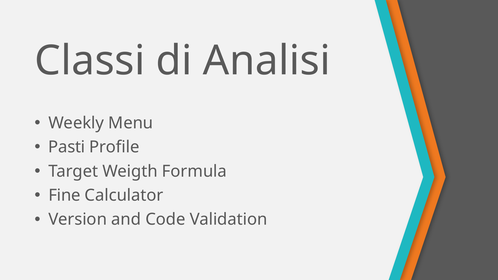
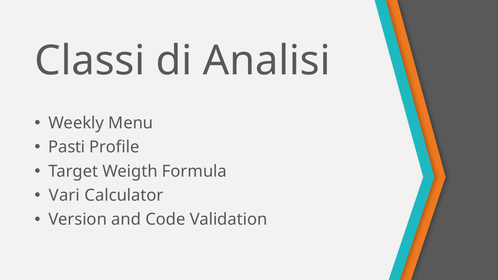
Fine: Fine -> Vari
